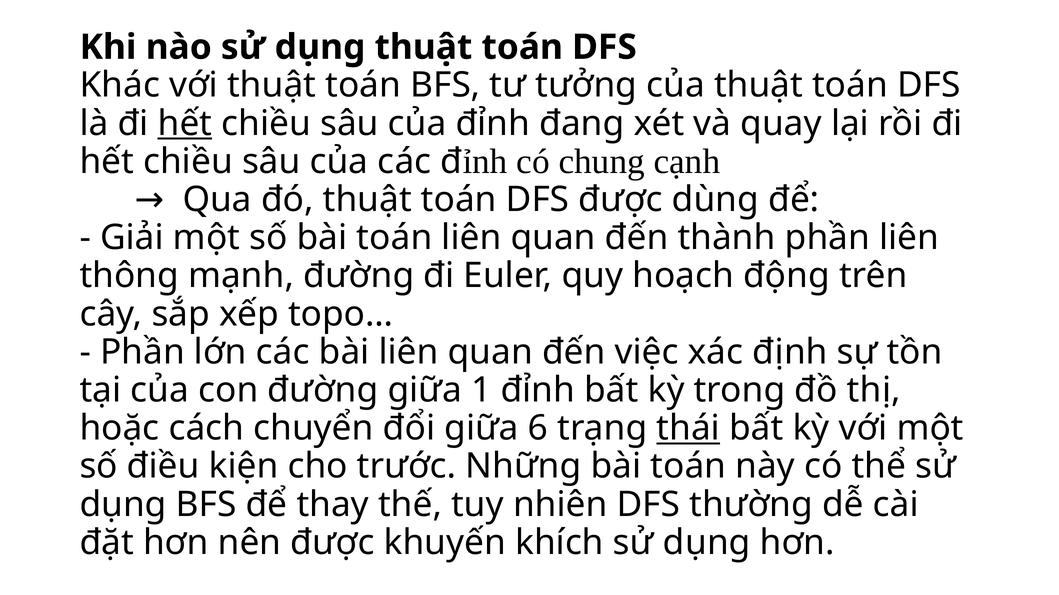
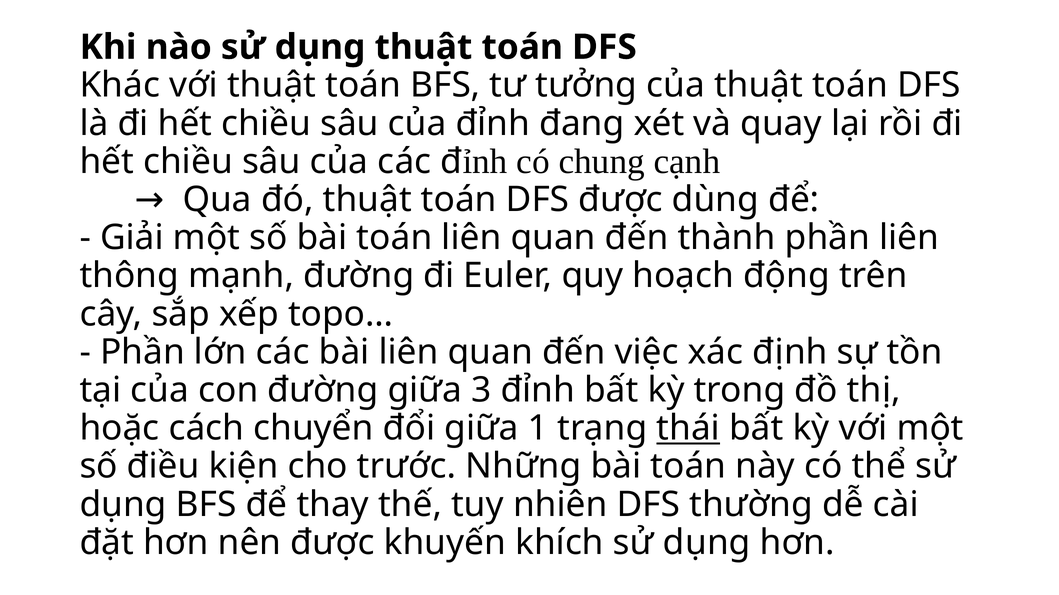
hết at (185, 124) underline: present -> none
1: 1 -> 3
6: 6 -> 1
